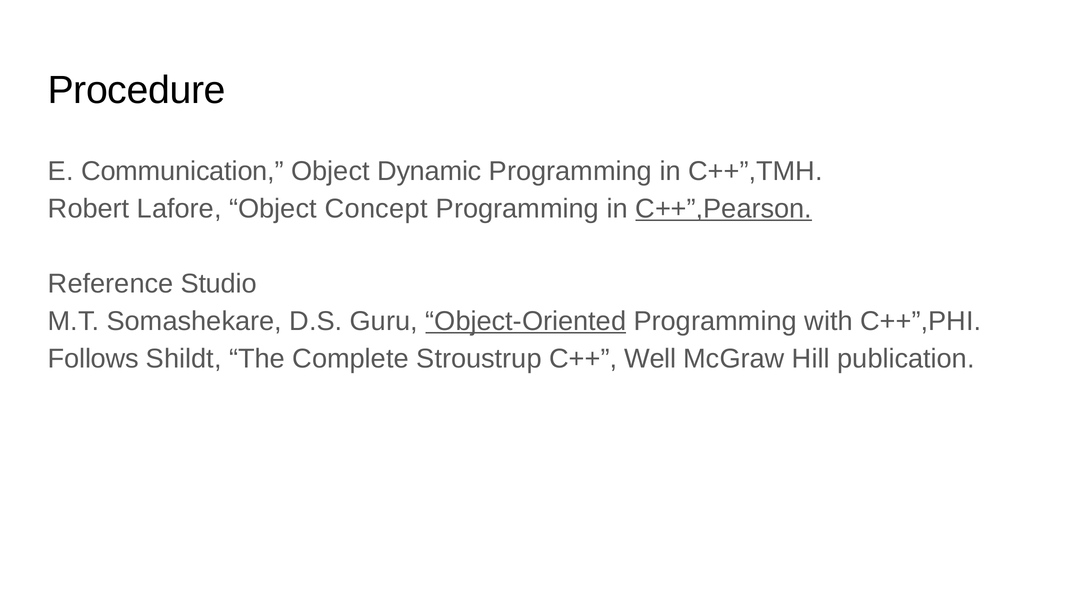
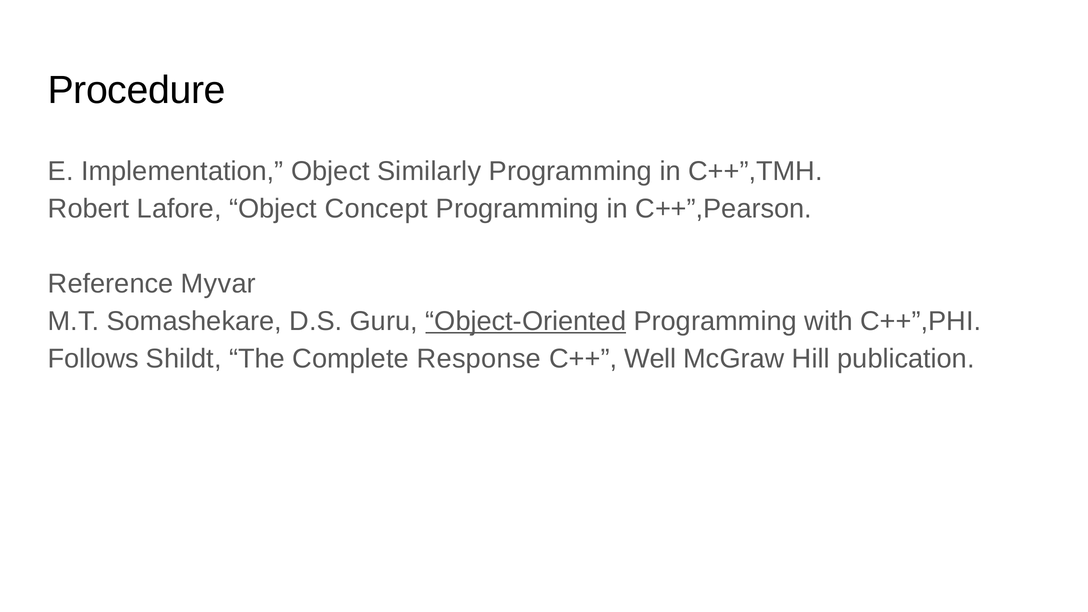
Communication: Communication -> Implementation
Dynamic: Dynamic -> Similarly
C++”,Pearson underline: present -> none
Studio: Studio -> Myvar
Stroustrup: Stroustrup -> Response
